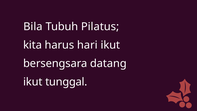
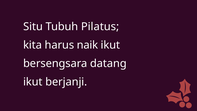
Bila: Bila -> Situ
hari: hari -> naik
tunggal: tunggal -> berjanji
